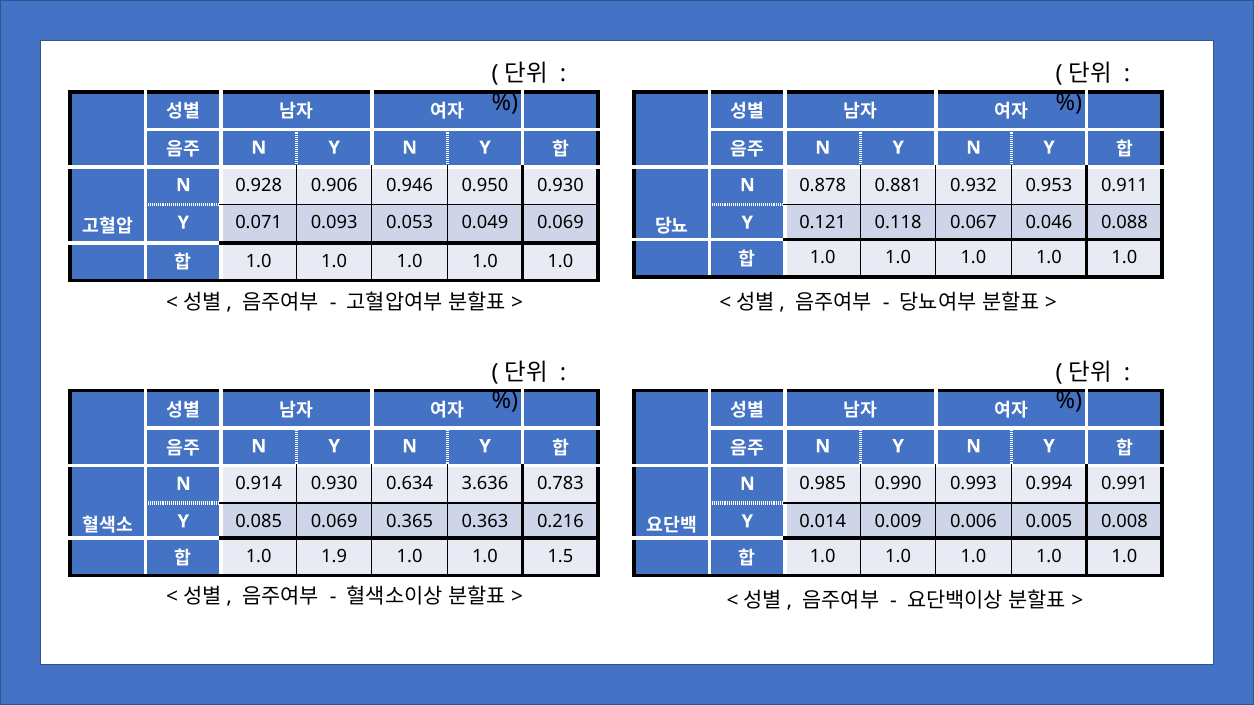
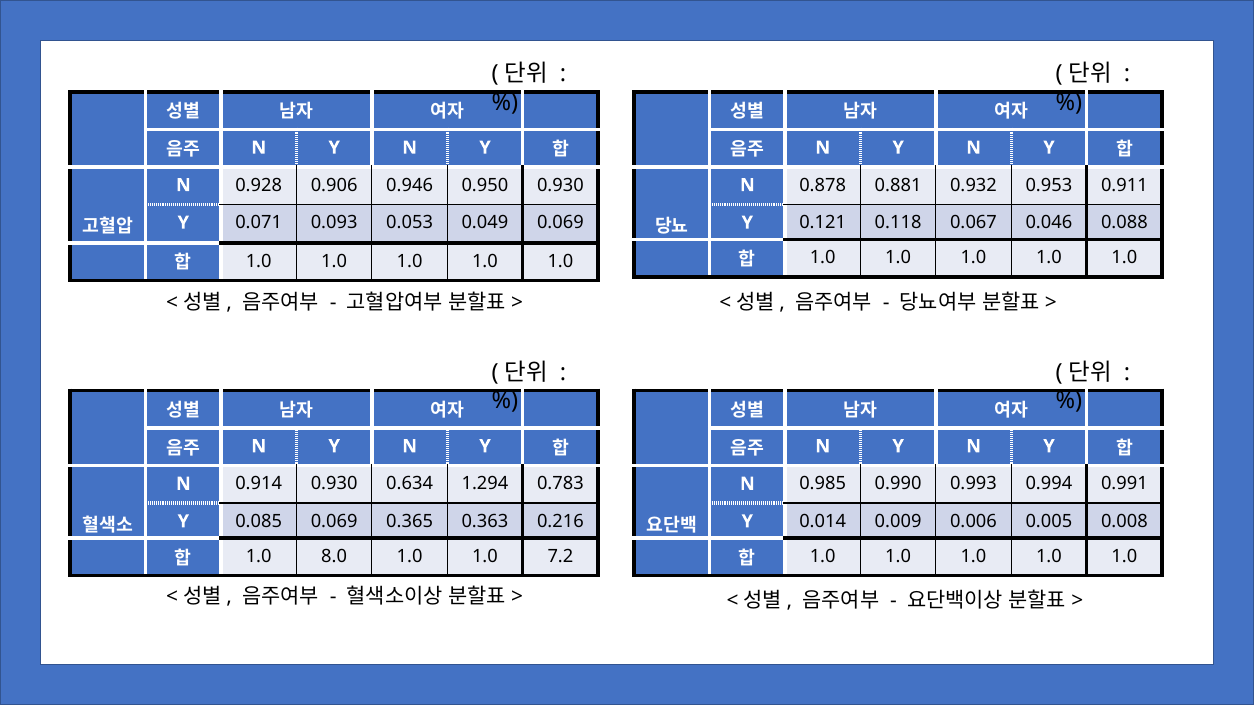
3.636: 3.636 -> 1.294
1.9: 1.9 -> 8.0
1.5: 1.5 -> 7.2
